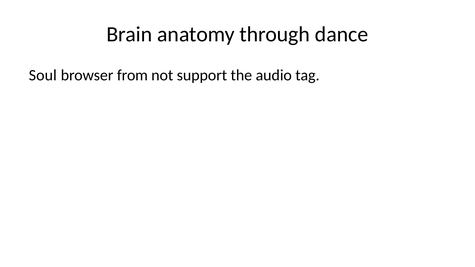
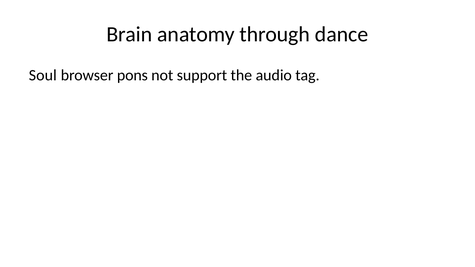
from: from -> pons
